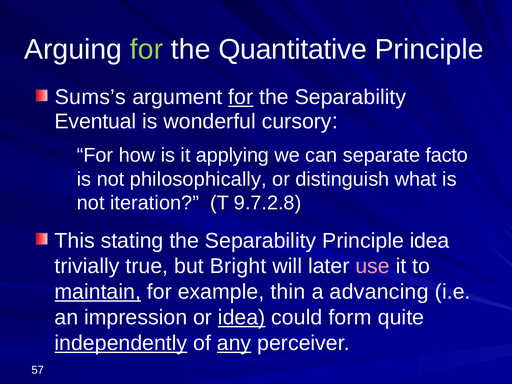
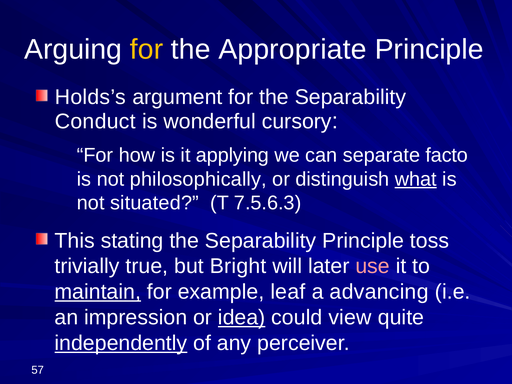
for at (147, 50) colour: light green -> yellow
Quantitative: Quantitative -> Appropriate
Sums’s: Sums’s -> Holds’s
for at (241, 97) underline: present -> none
Eventual: Eventual -> Conduct
what underline: none -> present
iteration: iteration -> situated
9.7.2.8: 9.7.2.8 -> 7.5.6.3
Principle idea: idea -> toss
thin: thin -> leaf
form: form -> view
any underline: present -> none
